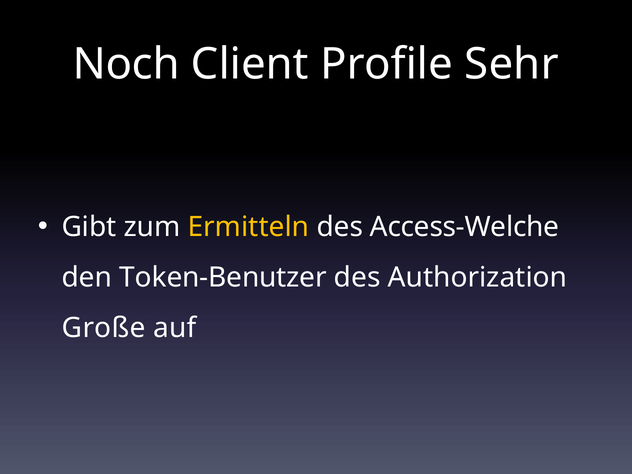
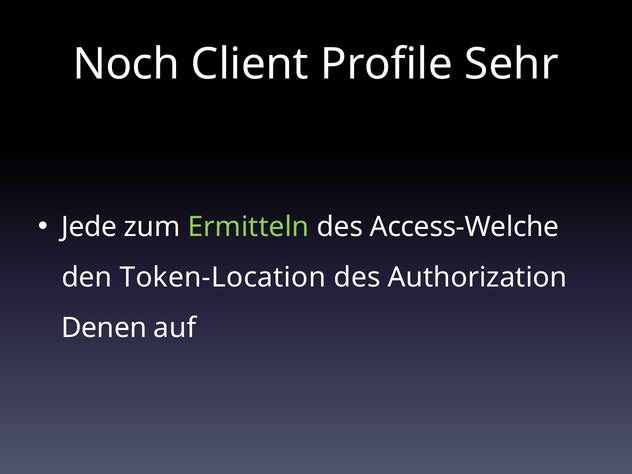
Gibt: Gibt -> Jede
Ermitteln colour: yellow -> light green
Token-Benutzer: Token-Benutzer -> Token-Location
Große: Große -> Denen
